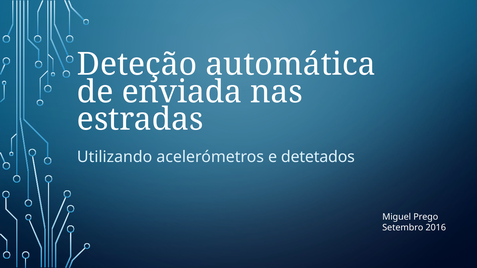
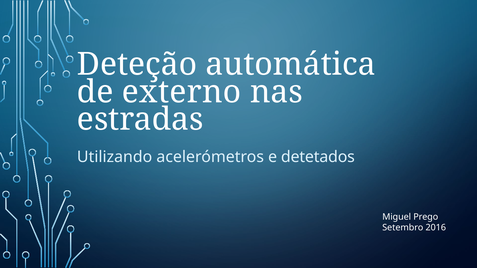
enviada: enviada -> externo
